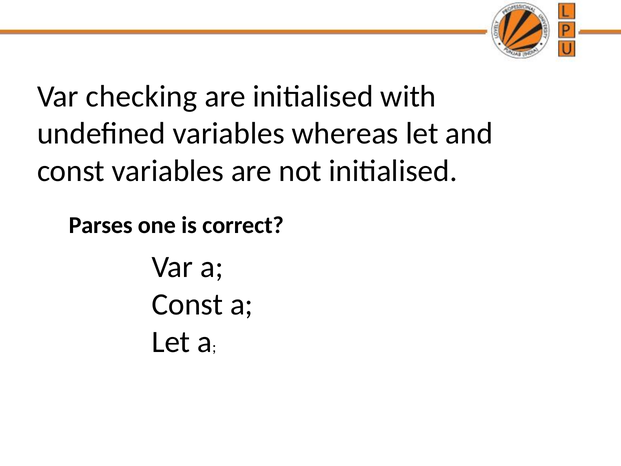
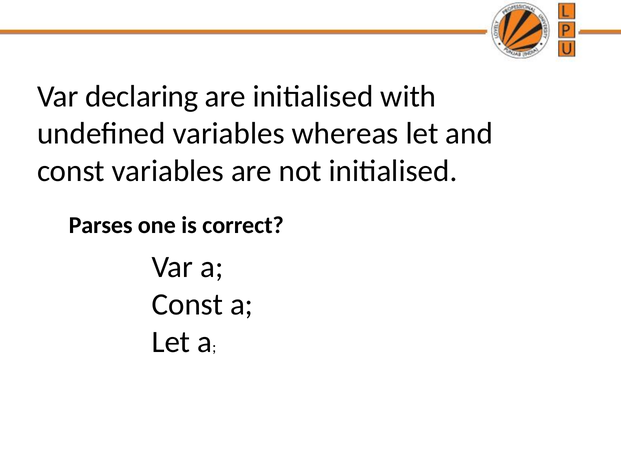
checking: checking -> declaring
